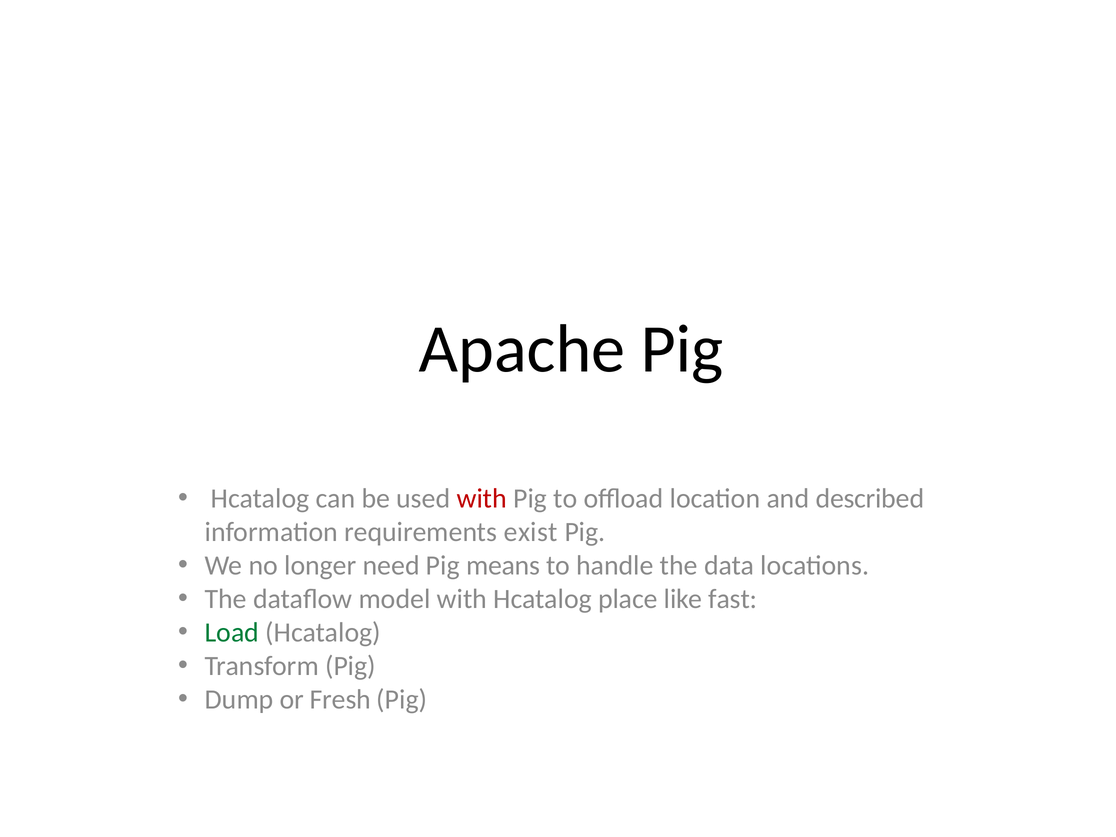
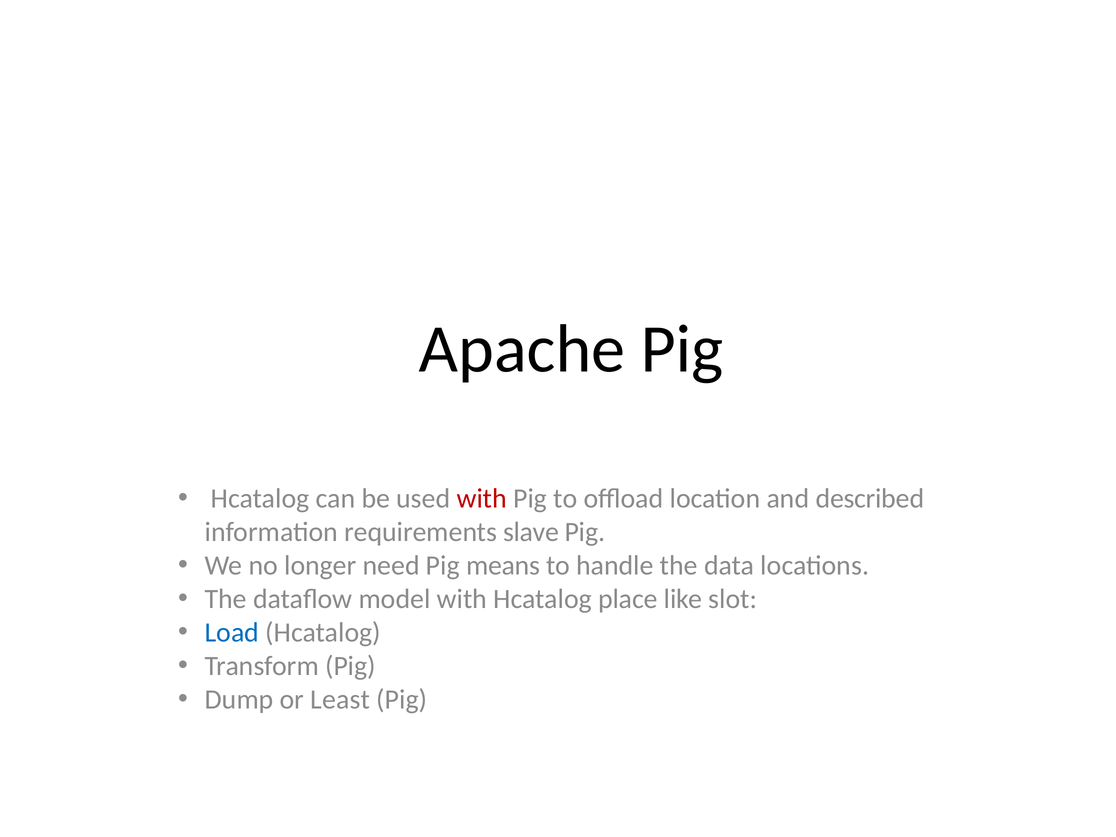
exist: exist -> slave
fast: fast -> slot
Load colour: green -> blue
Fresh: Fresh -> Least
